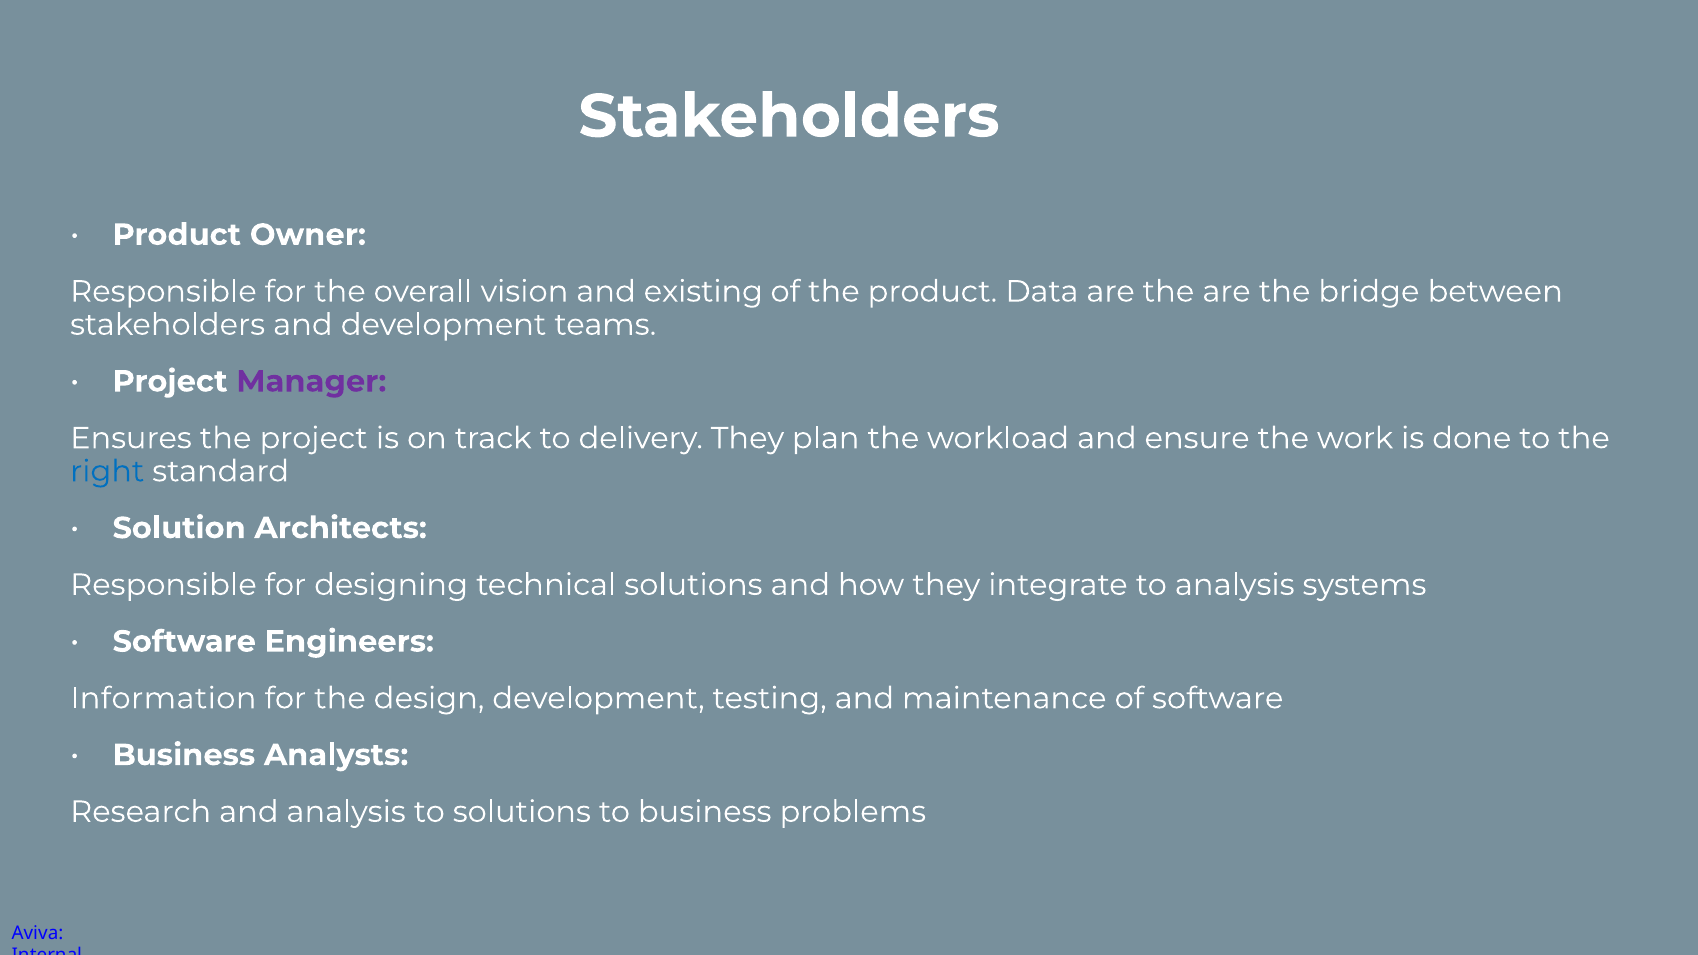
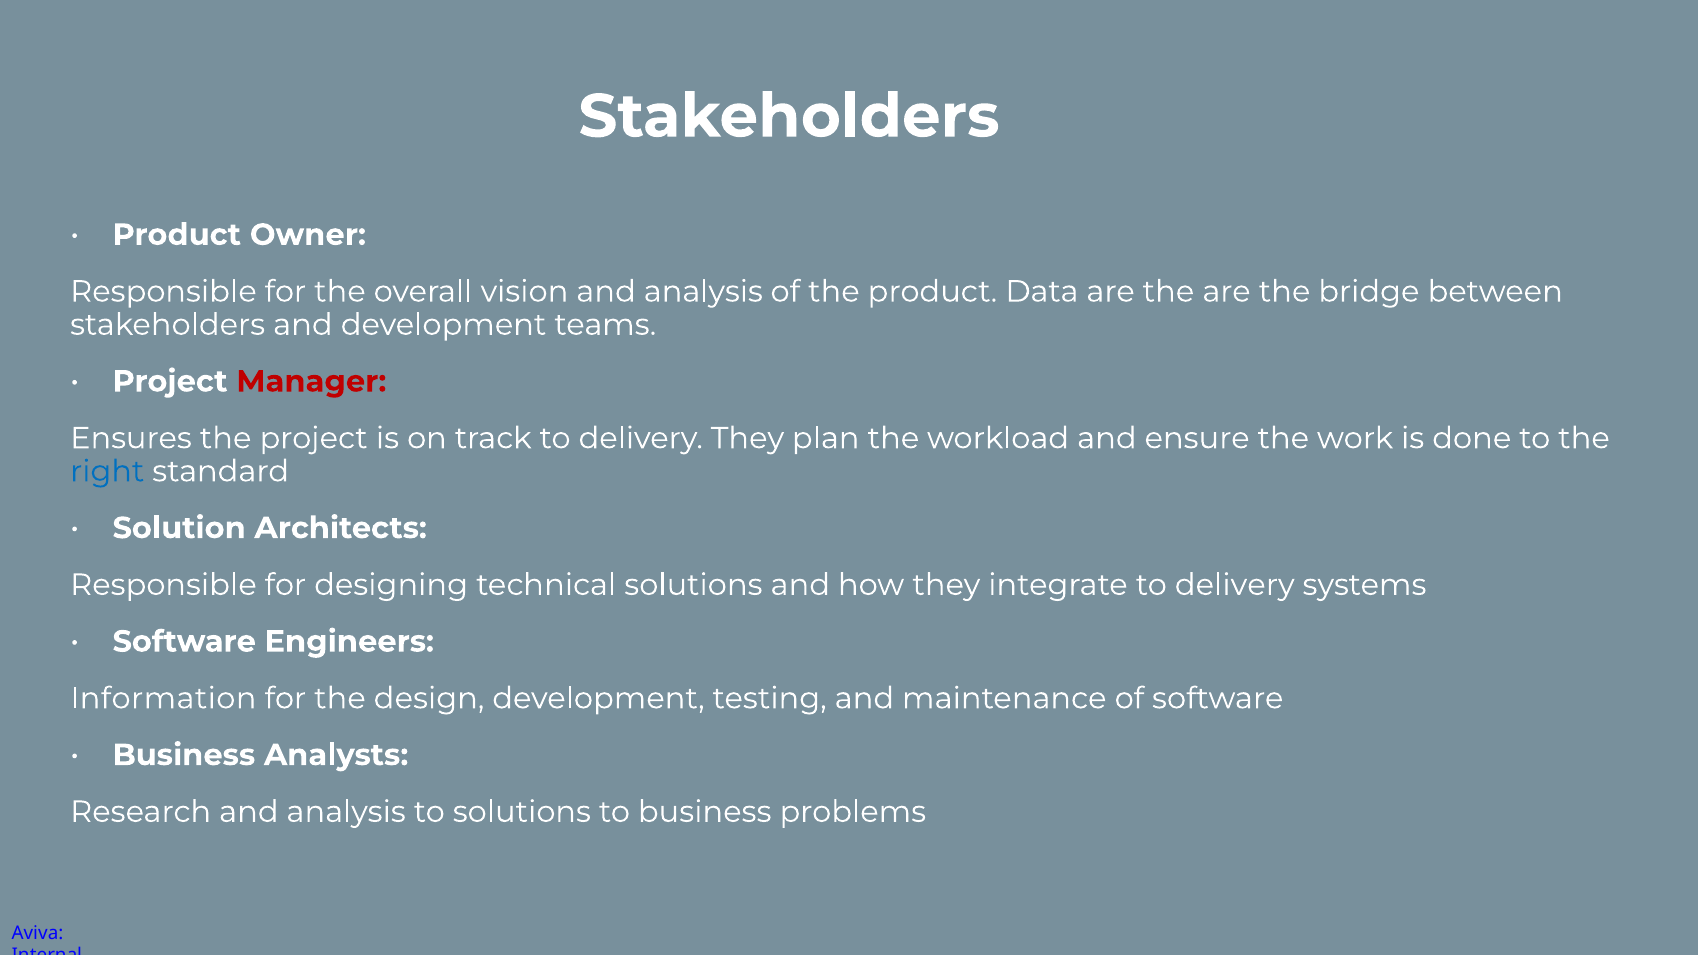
vision and existing: existing -> analysis
Manager colour: purple -> red
integrate to analysis: analysis -> delivery
